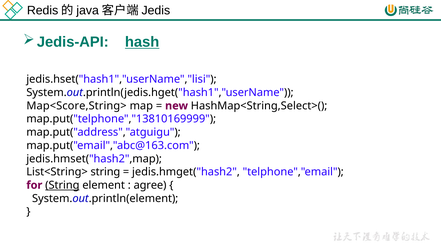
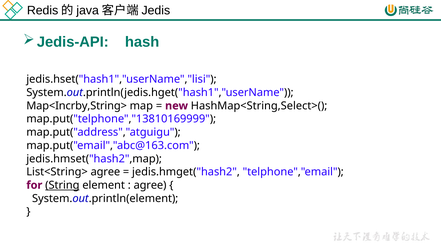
hash underline: present -> none
Map<Score,String>: Map<Score,String> -> Map<Incrby,String>
List<String> string: string -> agree
